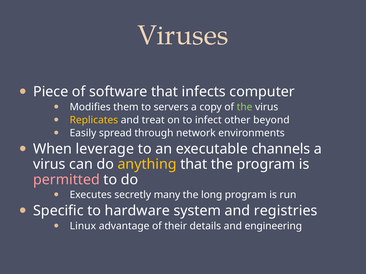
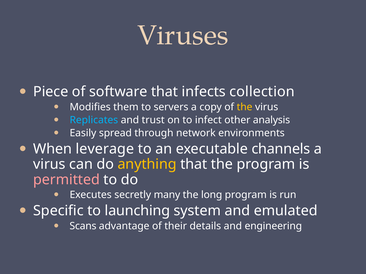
computer: computer -> collection
the at (245, 107) colour: light green -> yellow
Replicates colour: yellow -> light blue
treat: treat -> trust
beyond: beyond -> analysis
hardware: hardware -> launching
registries: registries -> emulated
Linux: Linux -> Scans
